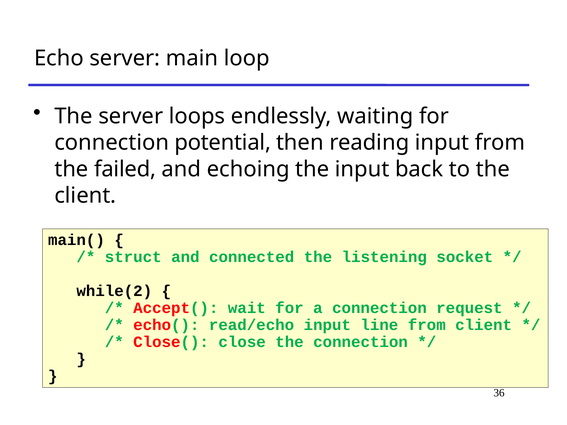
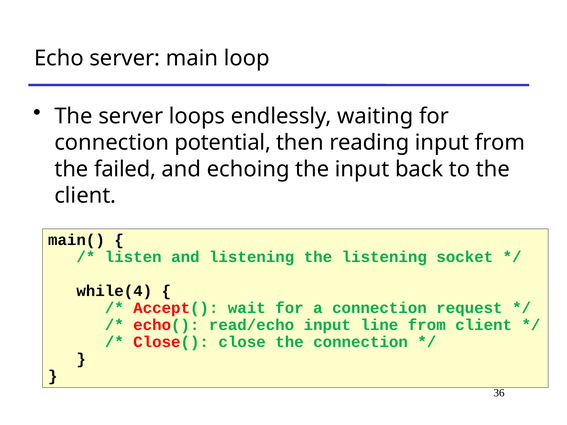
struct: struct -> listen
and connected: connected -> listening
while(2: while(2 -> while(4
